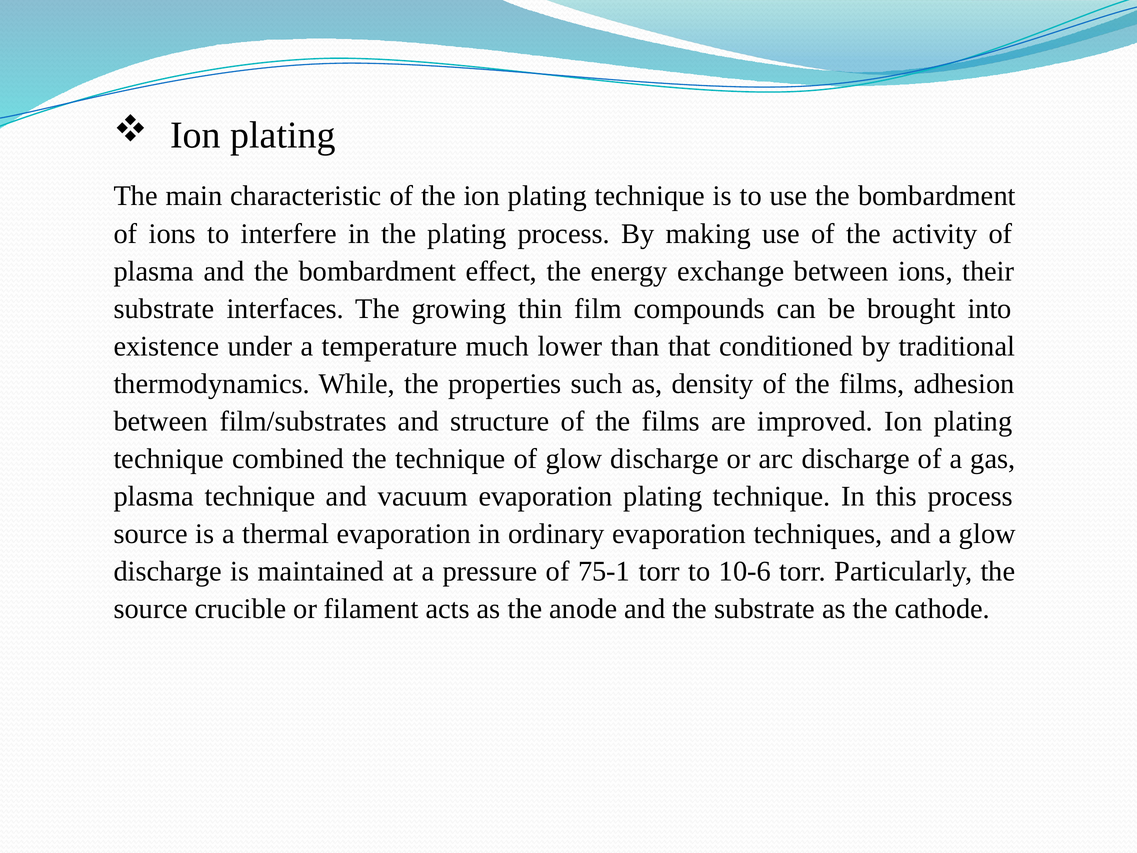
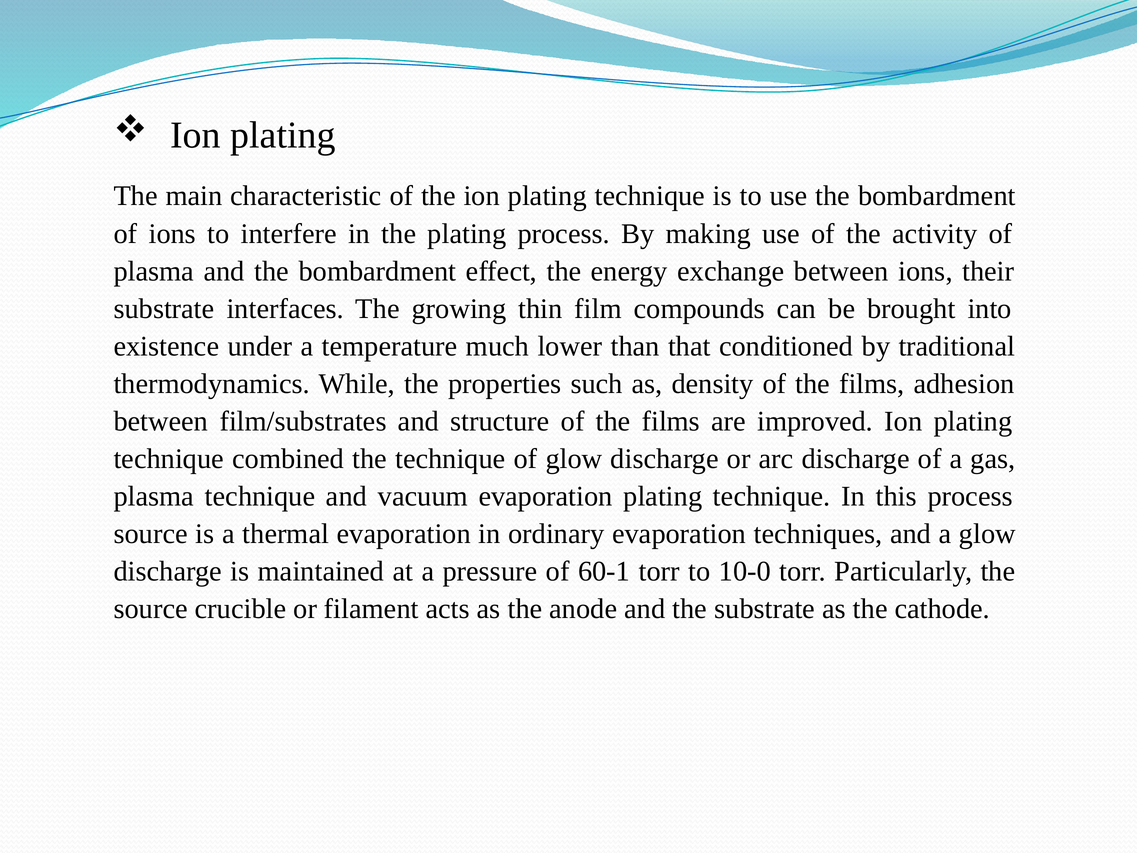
75-1: 75-1 -> 60-1
10-6: 10-6 -> 10-0
